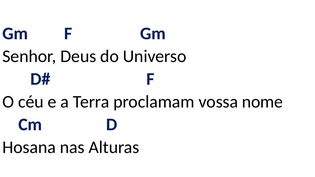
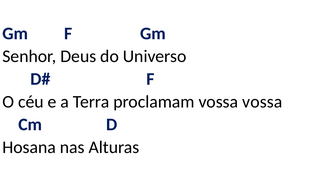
vossa nome: nome -> vossa
